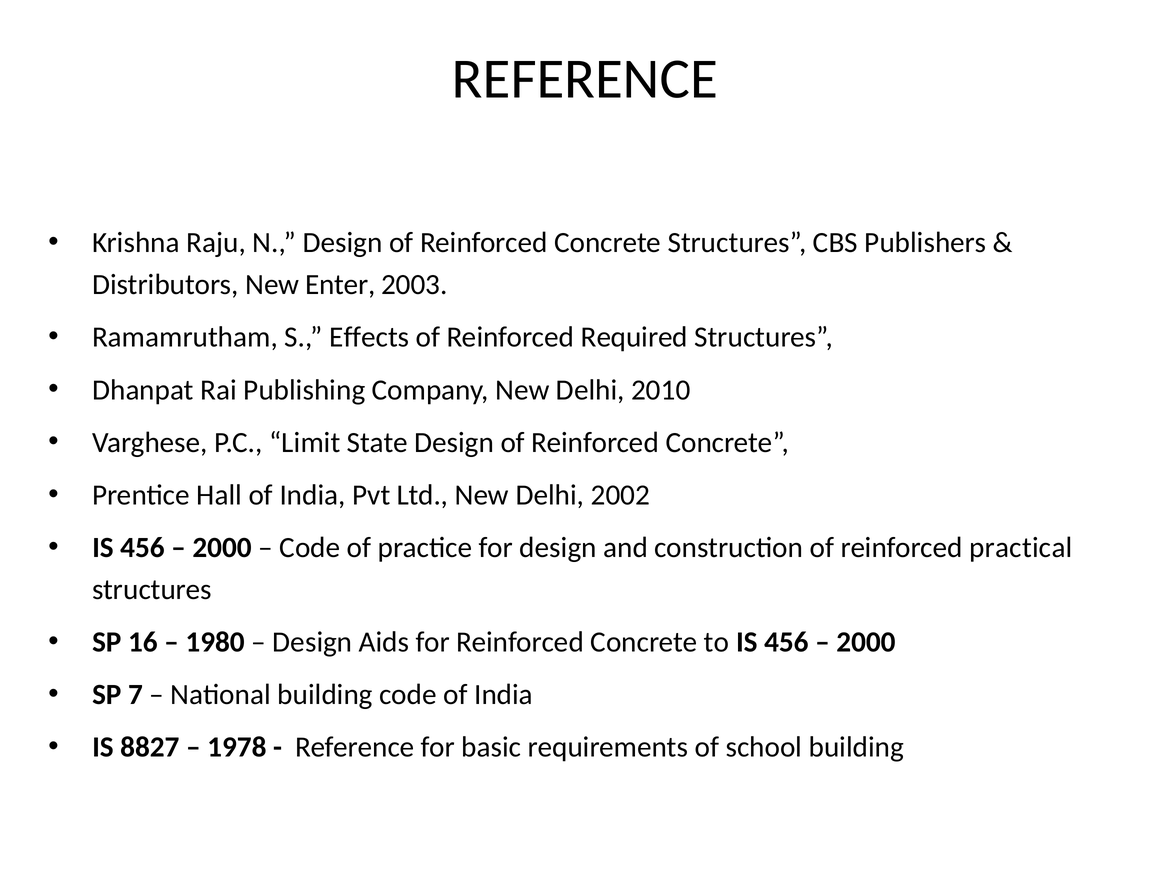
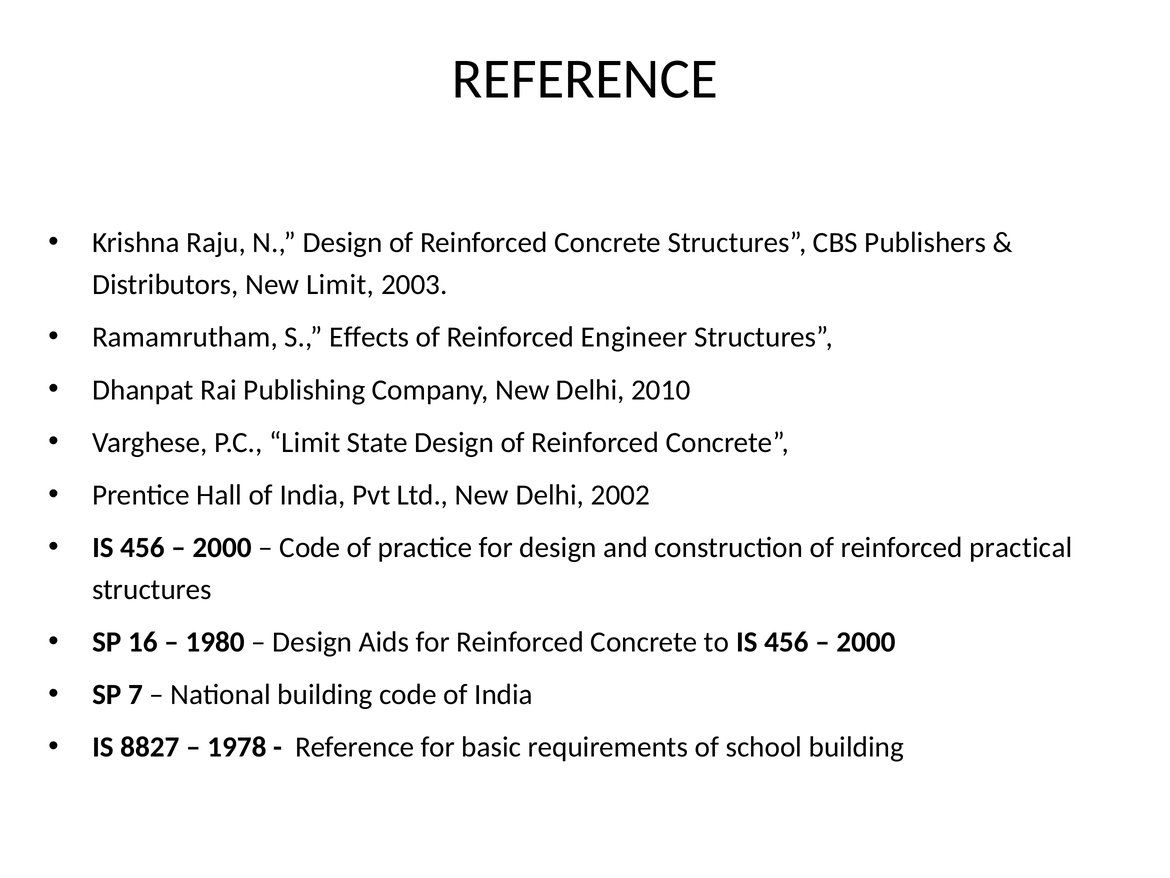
New Enter: Enter -> Limit
Required: Required -> Engineer
